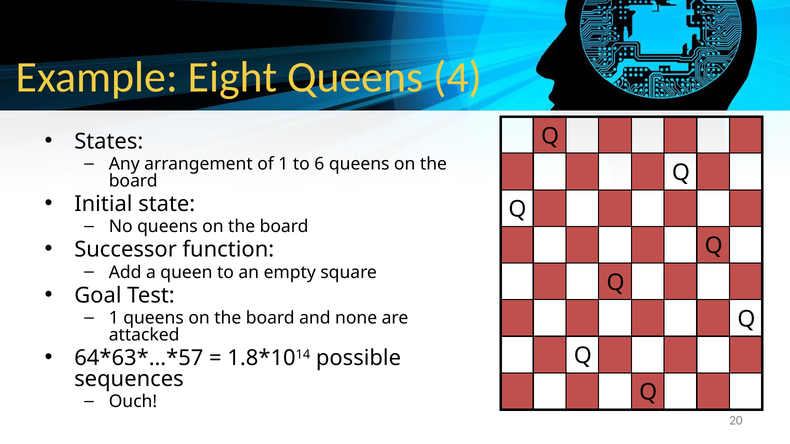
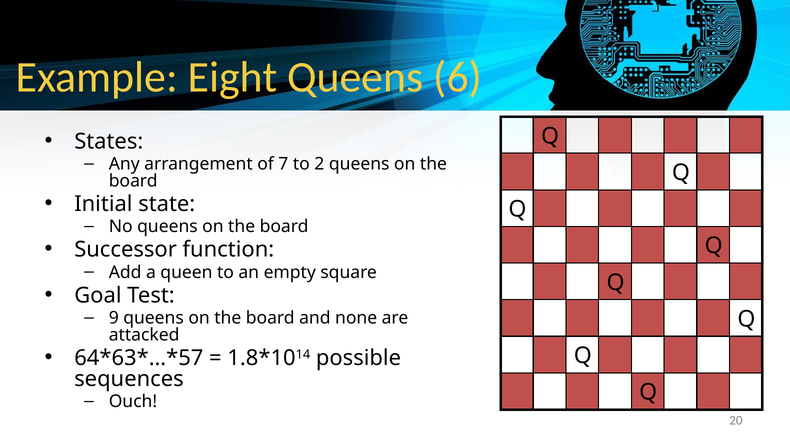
4: 4 -> 6
of 1: 1 -> 7
6: 6 -> 2
1 at (114, 318): 1 -> 9
